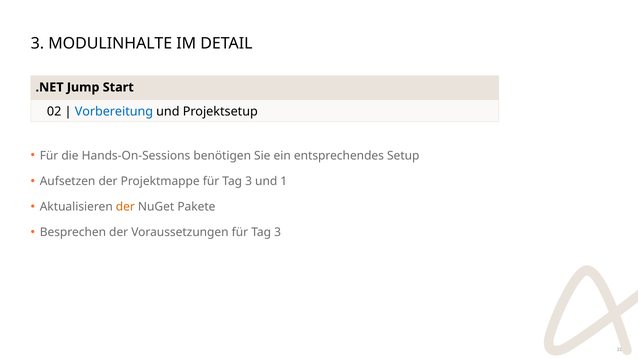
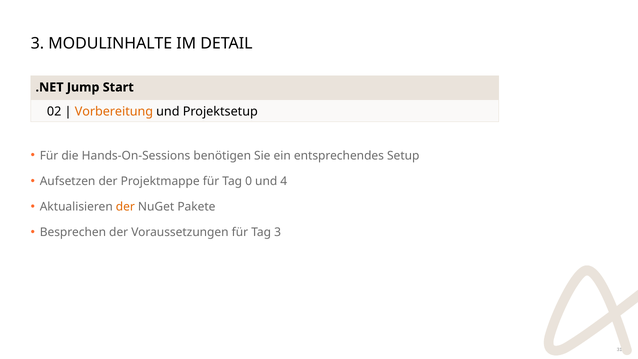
Vorbereitung colour: blue -> orange
Projektmappe für Tag 3: 3 -> 0
1: 1 -> 4
